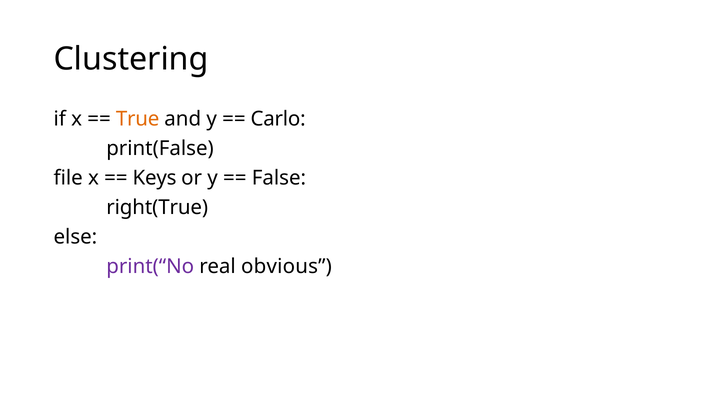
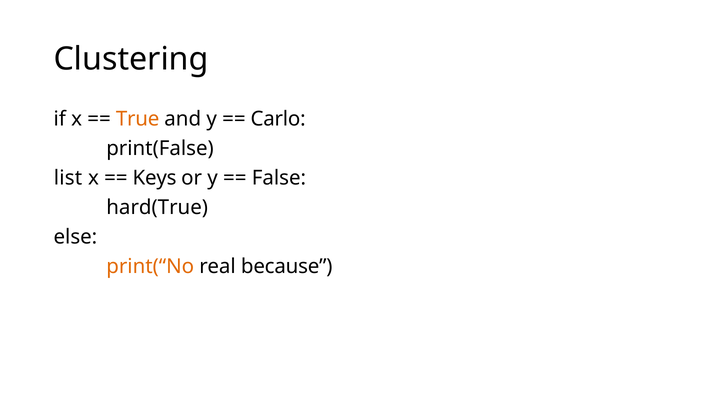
file: file -> list
right(True: right(True -> hard(True
print(“No colour: purple -> orange
obvious: obvious -> because
